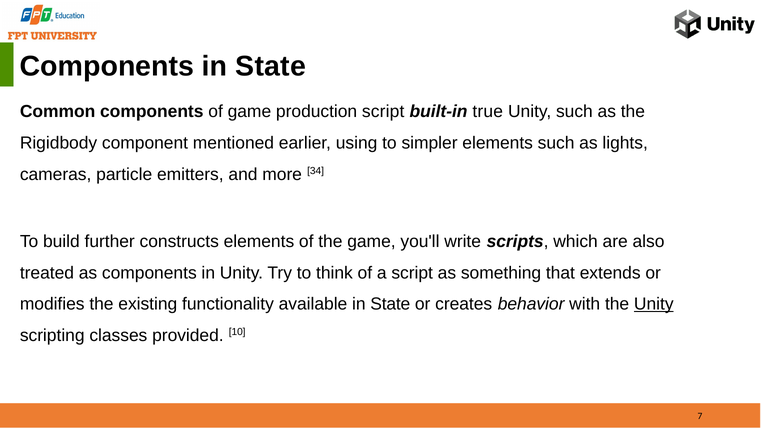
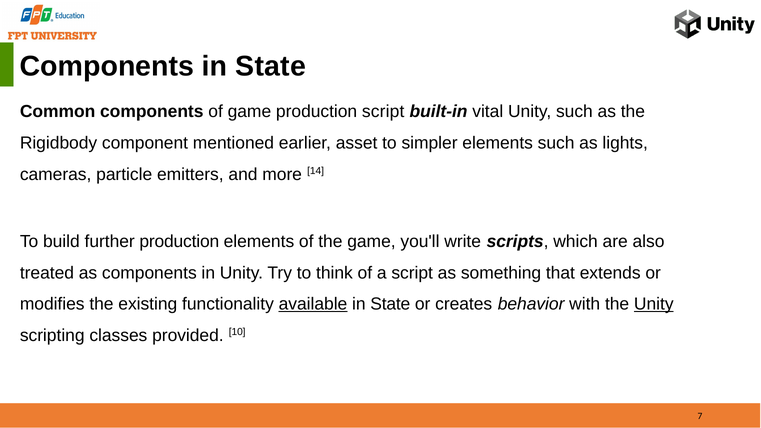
true: true -> vital
using: using -> asset
34: 34 -> 14
further constructs: constructs -> production
available underline: none -> present
